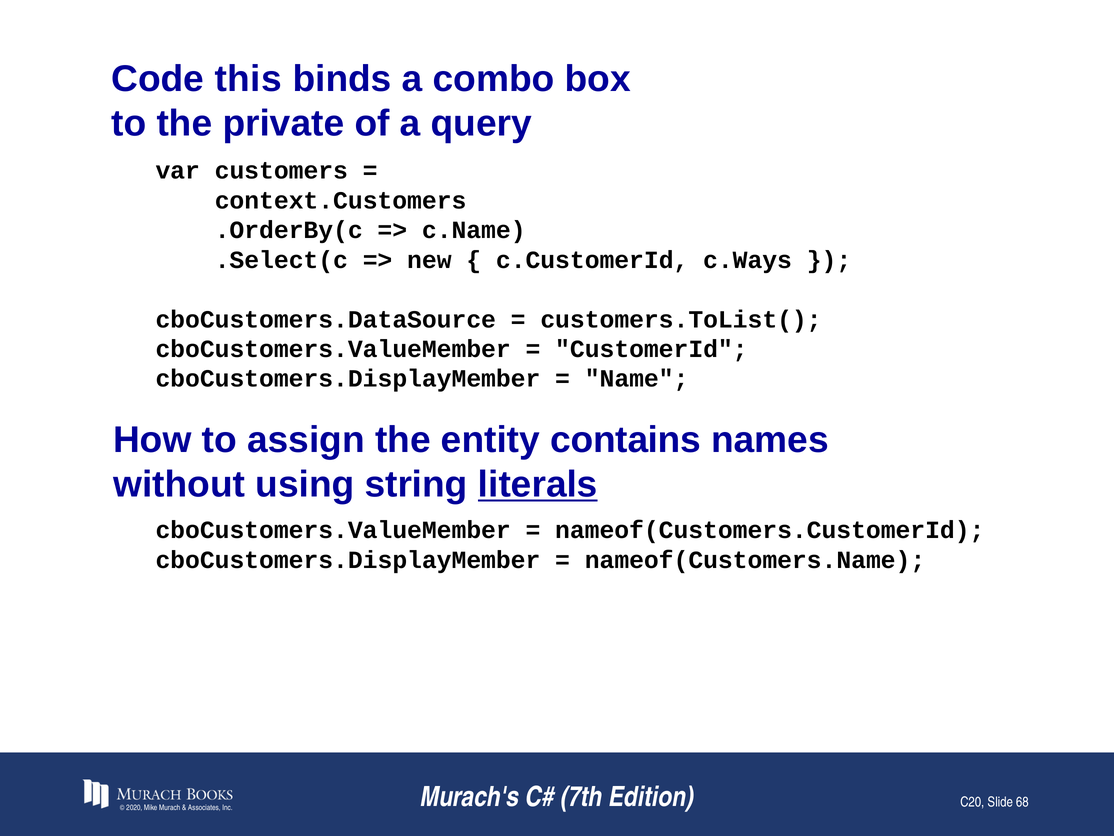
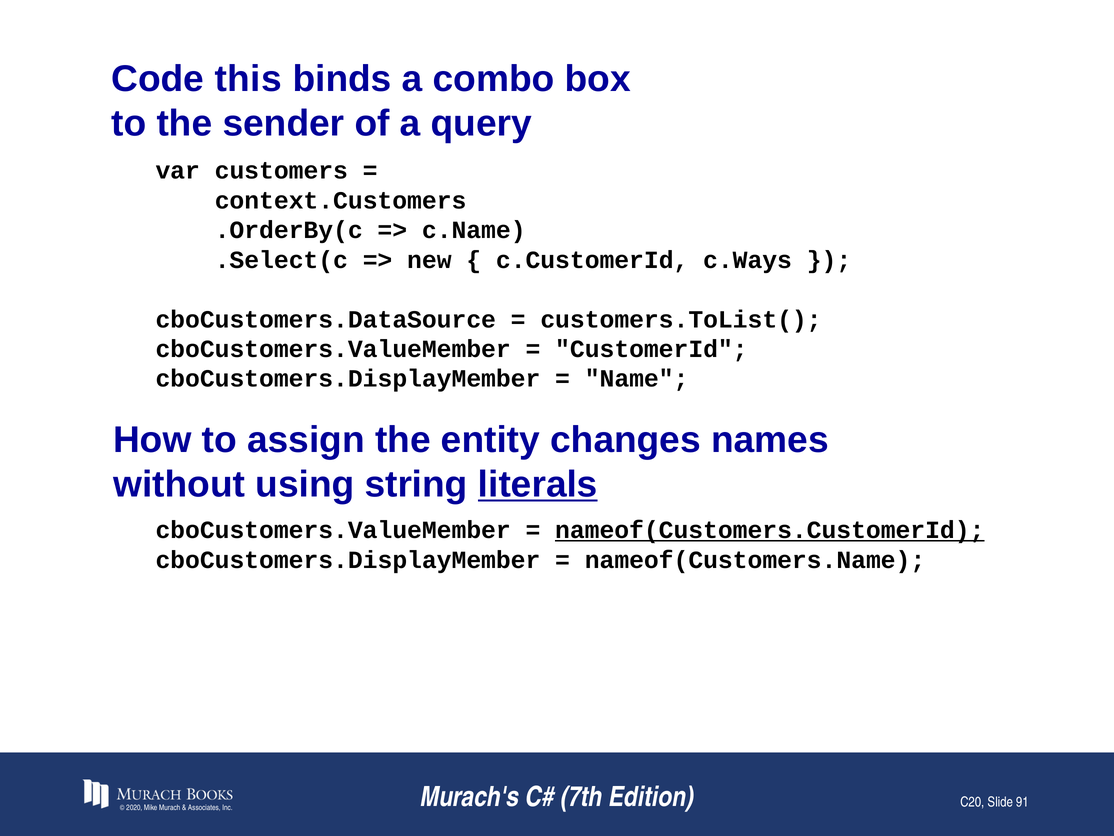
private: private -> sender
contains: contains -> changes
nameof(Customers.CustomerId underline: none -> present
68: 68 -> 91
